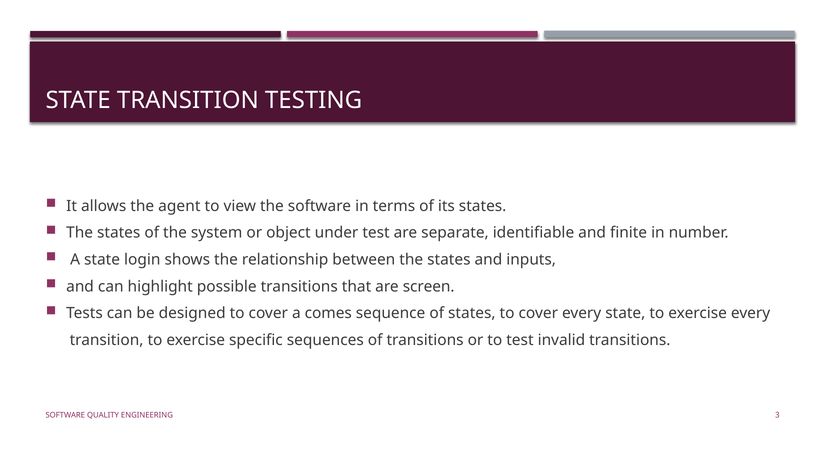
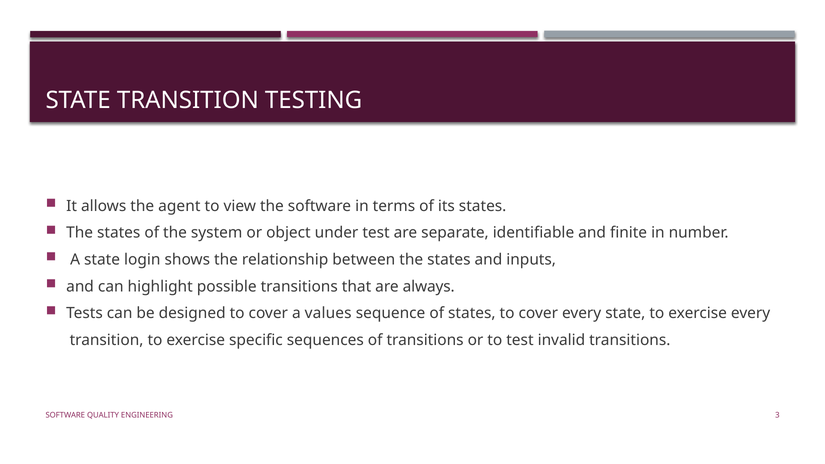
screen: screen -> always
comes: comes -> values
